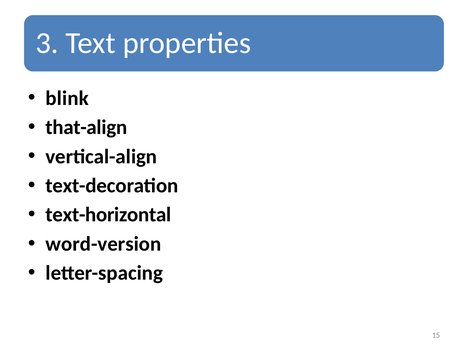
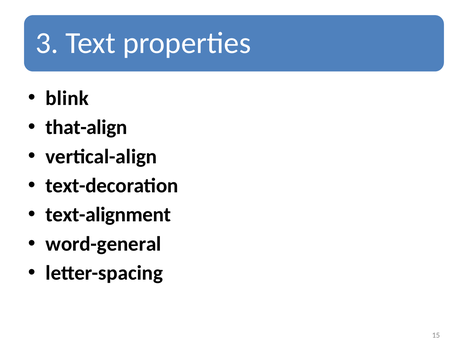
text-horizontal: text-horizontal -> text-alignment
word-version: word-version -> word-general
